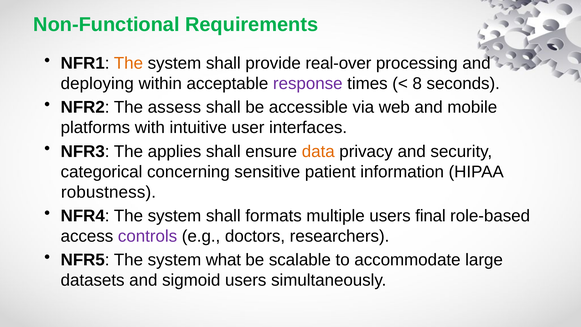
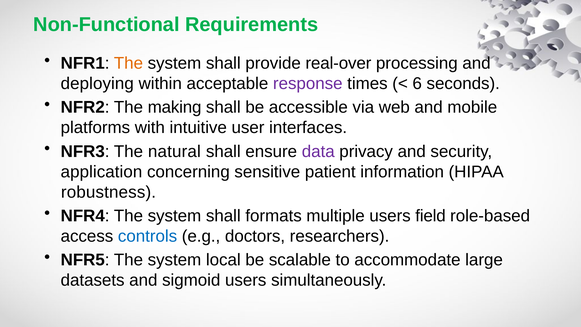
8: 8 -> 6
assess: assess -> making
applies: applies -> natural
data colour: orange -> purple
categorical: categorical -> application
final: final -> field
controls colour: purple -> blue
what: what -> local
